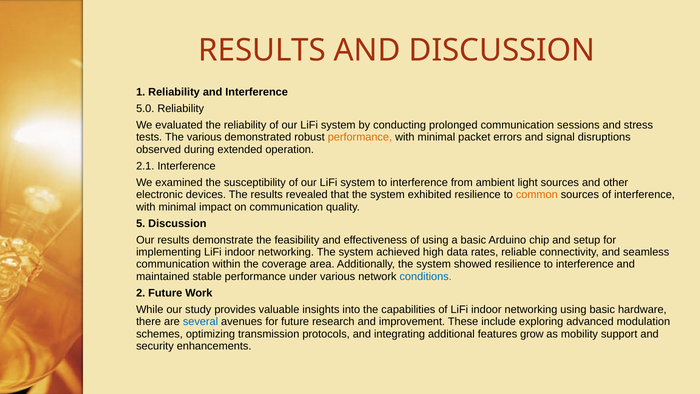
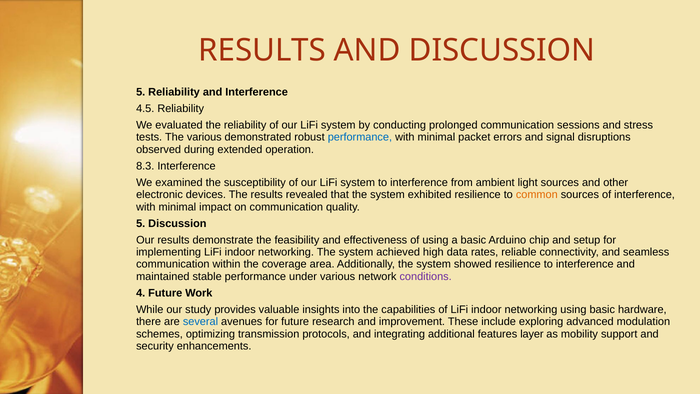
1 at (141, 92): 1 -> 5
5.0: 5.0 -> 4.5
performance at (360, 137) colour: orange -> blue
2.1: 2.1 -> 8.3
conditions colour: blue -> purple
2: 2 -> 4
grow: grow -> layer
